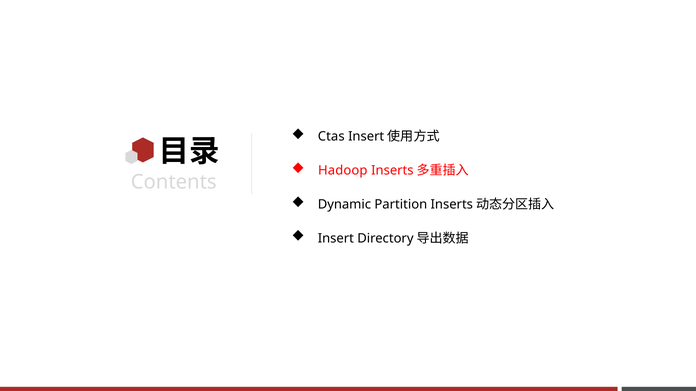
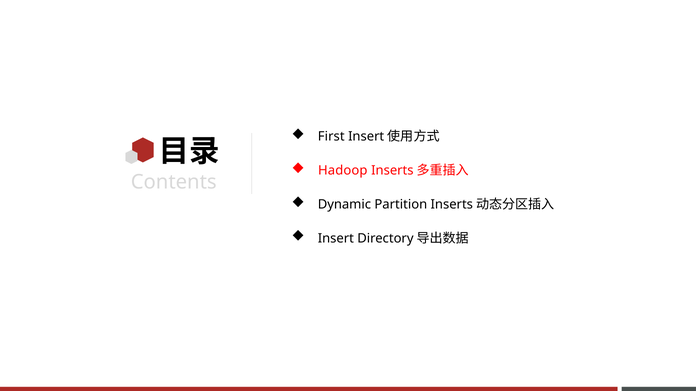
Ctas: Ctas -> First
